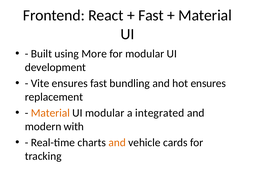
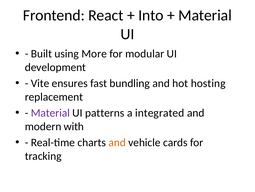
Fast at (151, 15): Fast -> Into
hot ensures: ensures -> hosting
Material at (50, 112) colour: orange -> purple
UI modular: modular -> patterns
